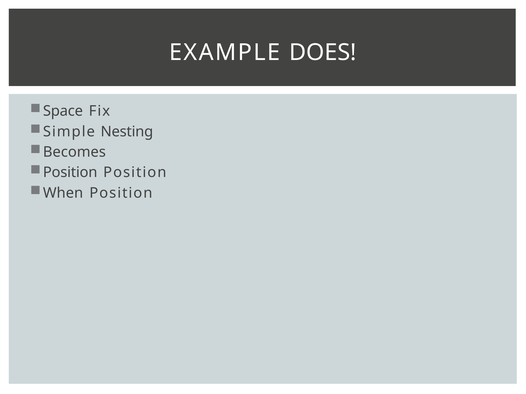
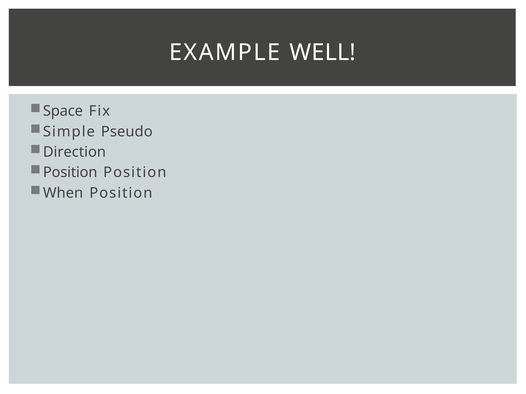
DOES: DOES -> WELL
Nesting: Nesting -> Pseudo
Becomes: Becomes -> Direction
